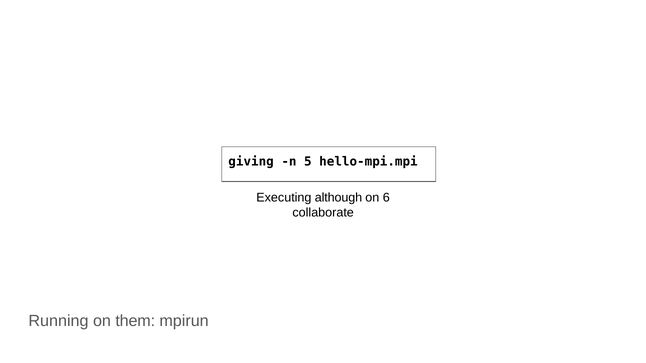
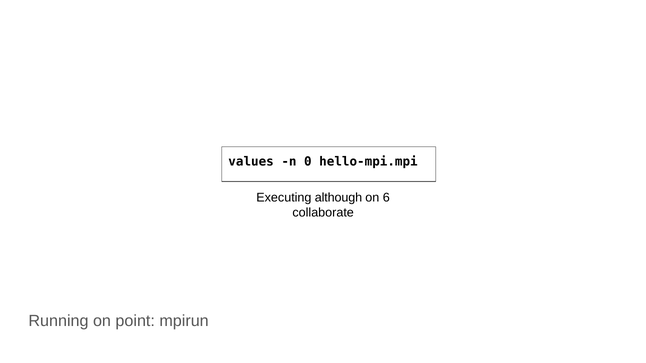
giving: giving -> values
5: 5 -> 0
them: them -> point
